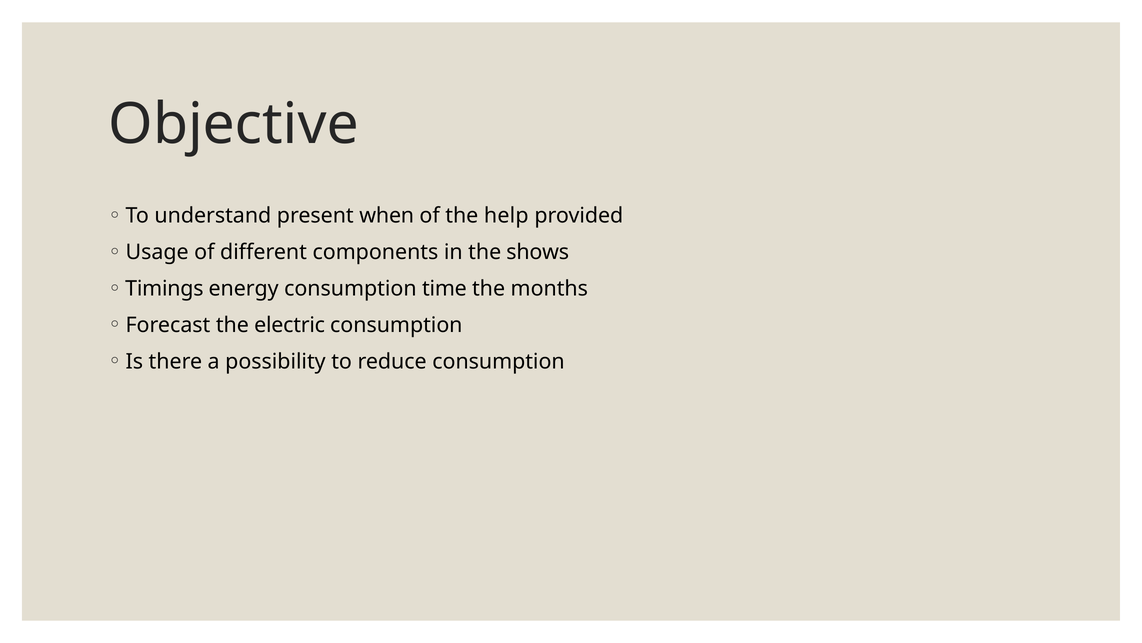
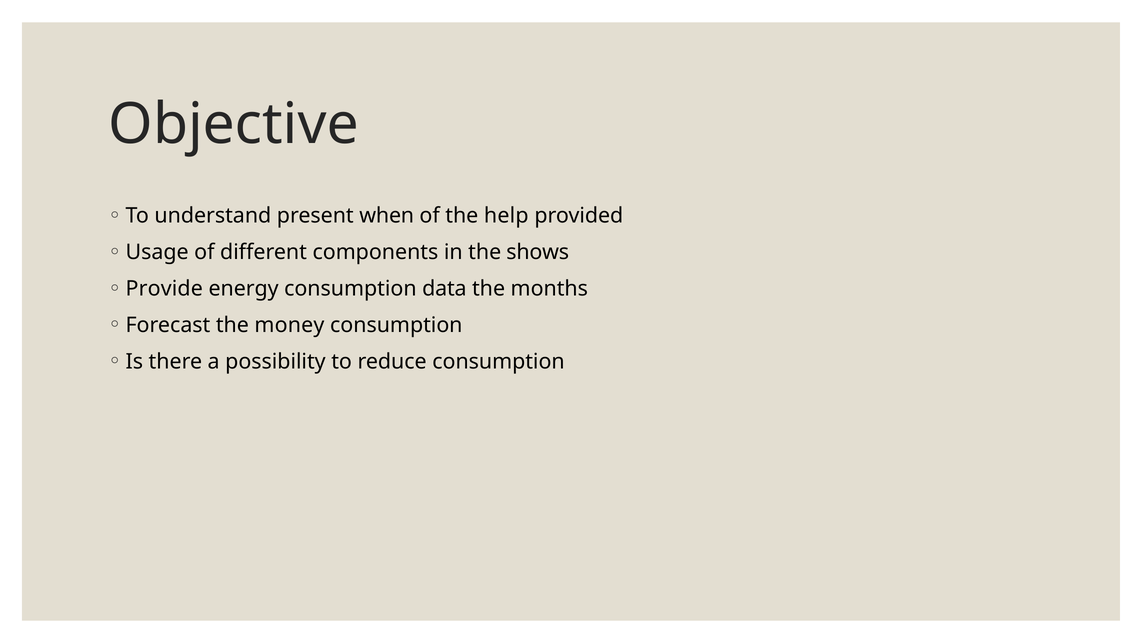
Timings: Timings -> Provide
time: time -> data
electric: electric -> money
